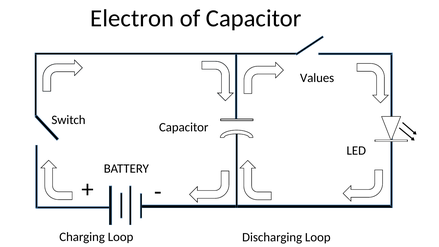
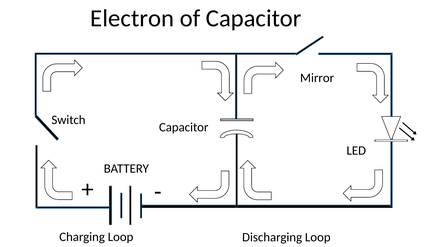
Values: Values -> Mirror
